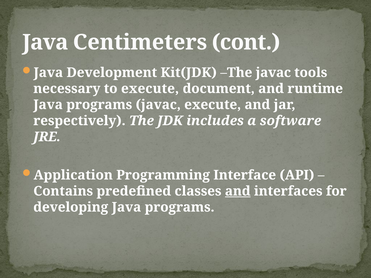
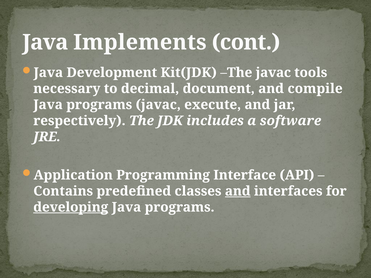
Centimeters: Centimeters -> Implements
to execute: execute -> decimal
runtime: runtime -> compile
developing underline: none -> present
